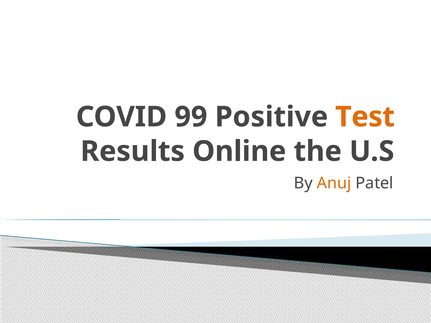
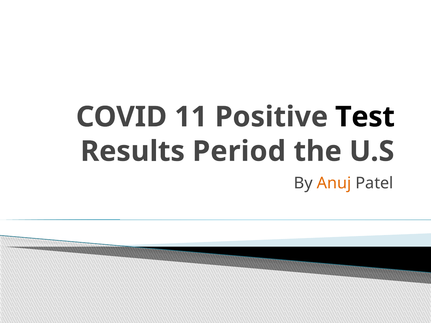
99: 99 -> 11
Test colour: orange -> black
Online: Online -> Period
